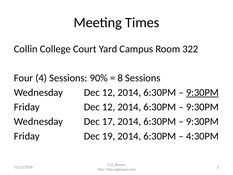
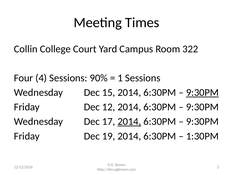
8: 8 -> 1
Wednesday Dec 12: 12 -> 15
2014 at (129, 121) underline: none -> present
4:30PM: 4:30PM -> 1:30PM
